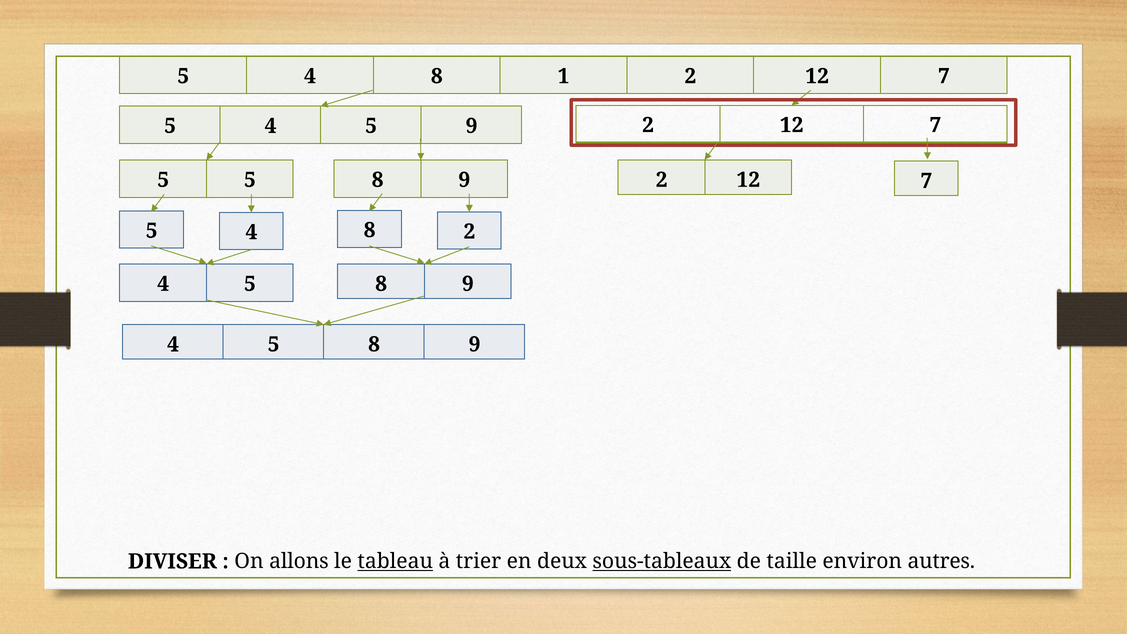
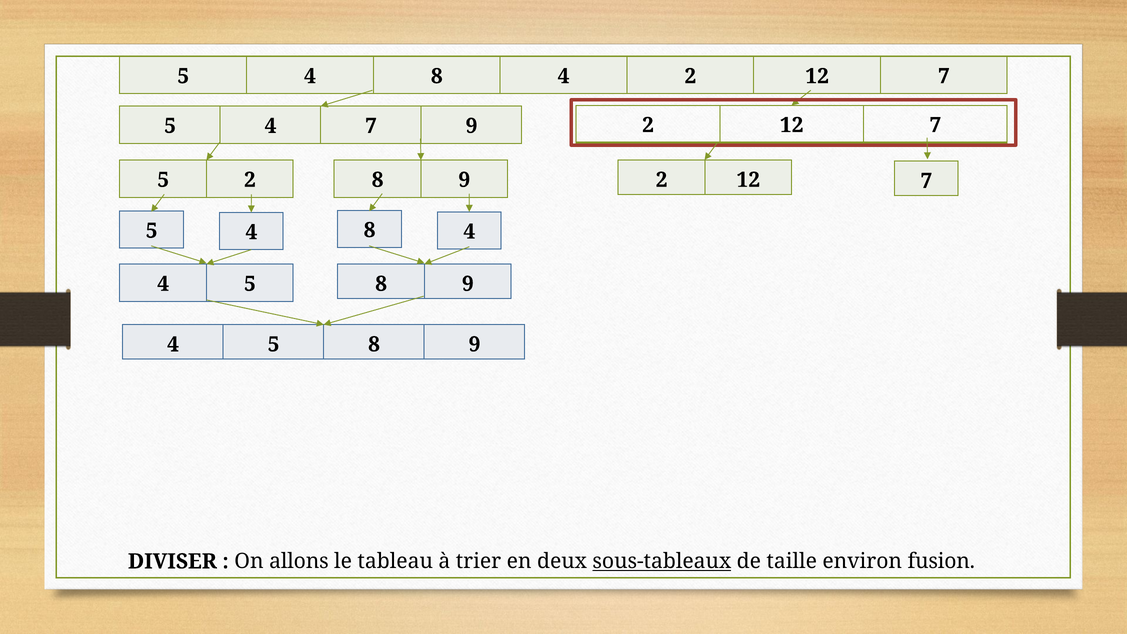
4 8 1: 1 -> 4
5 4 5: 5 -> 7
5 5: 5 -> 2
2 at (469, 232): 2 -> 4
tableau underline: present -> none
autres: autres -> fusion
